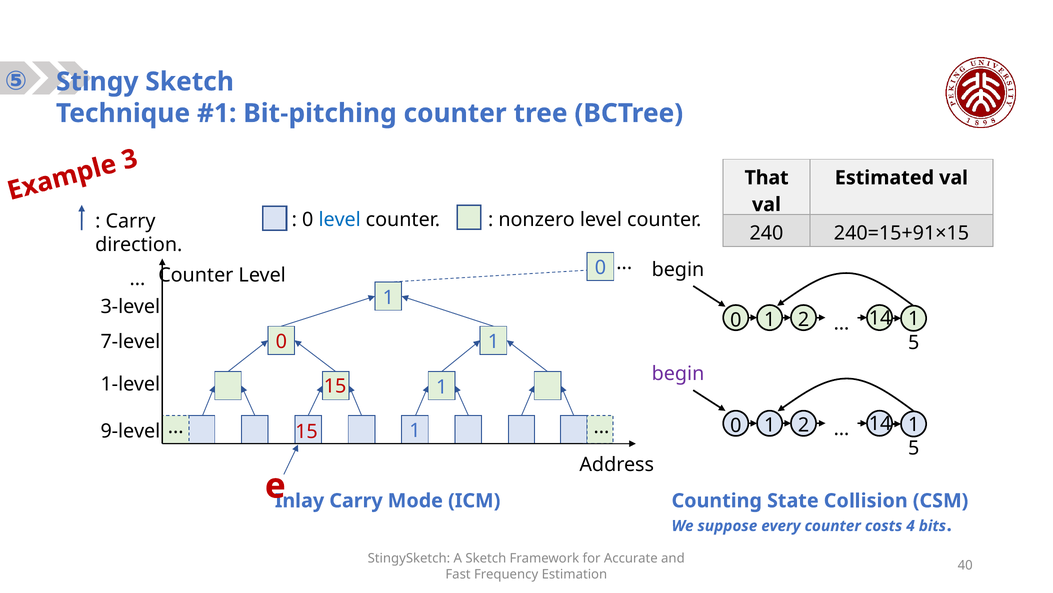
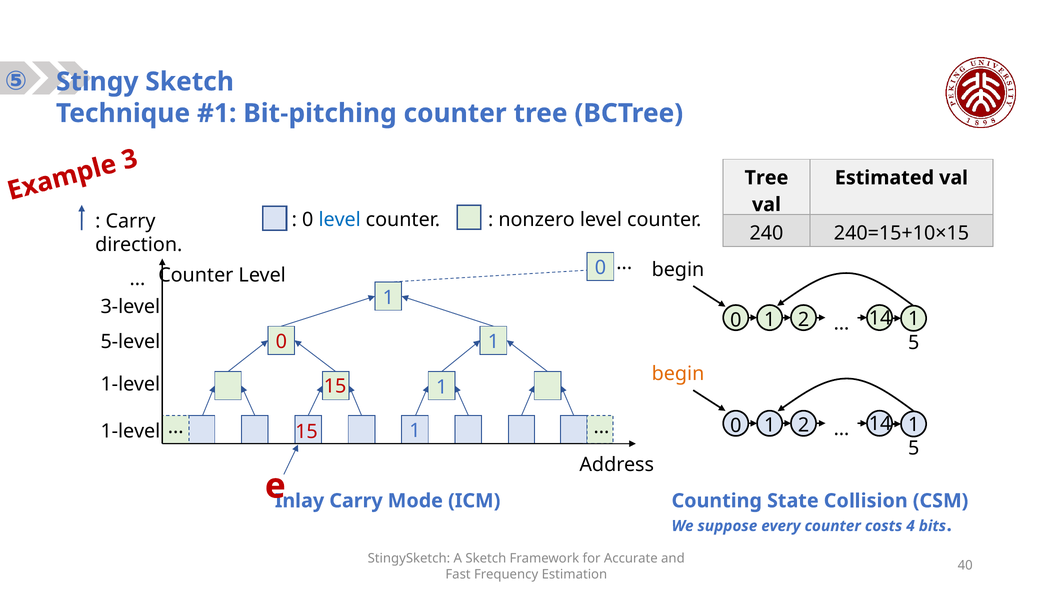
That at (767, 178): That -> Tree
240=15+91×15: 240=15+91×15 -> 240=15+10×15
7-level: 7-level -> 5-level
begin at (678, 373) colour: purple -> orange
9-level at (130, 431): 9-level -> 1-level
